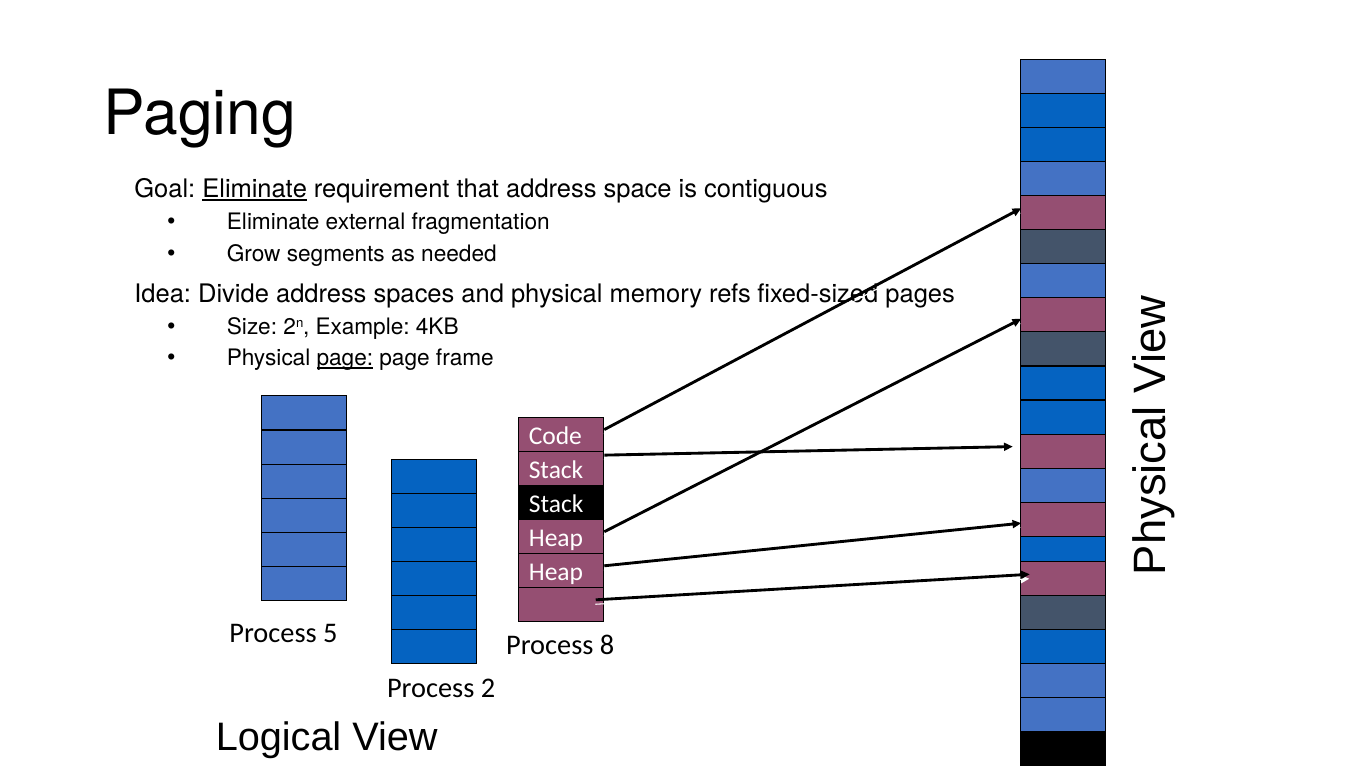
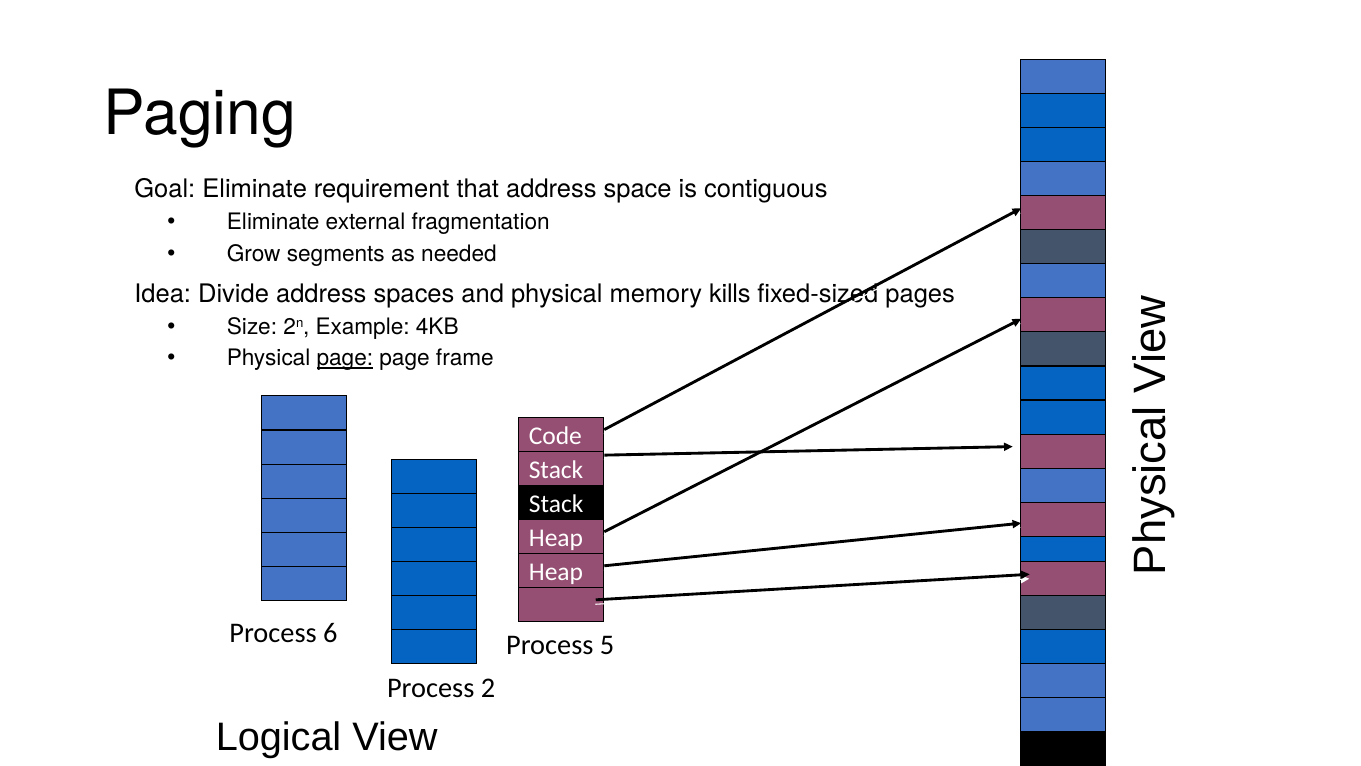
Eliminate at (255, 189) underline: present -> none
refs: refs -> kills
5: 5 -> 6
8: 8 -> 5
